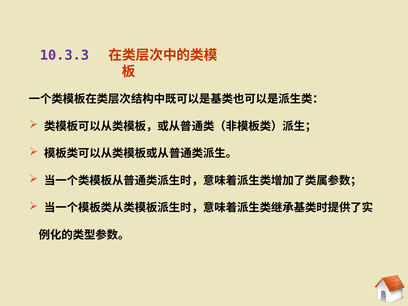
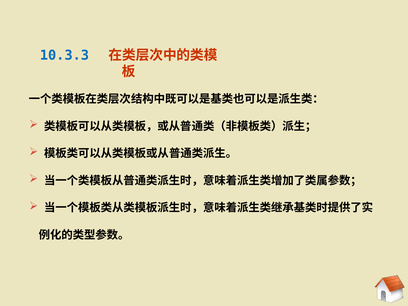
10.3.3 at (64, 55) colour: purple -> blue
